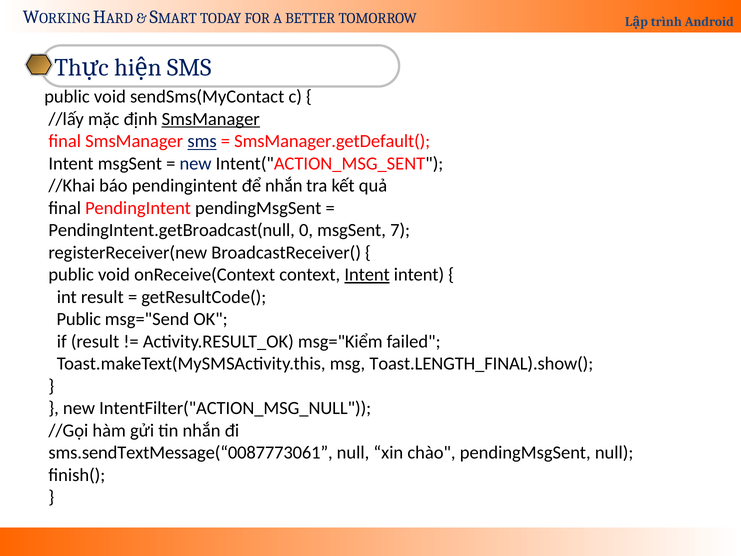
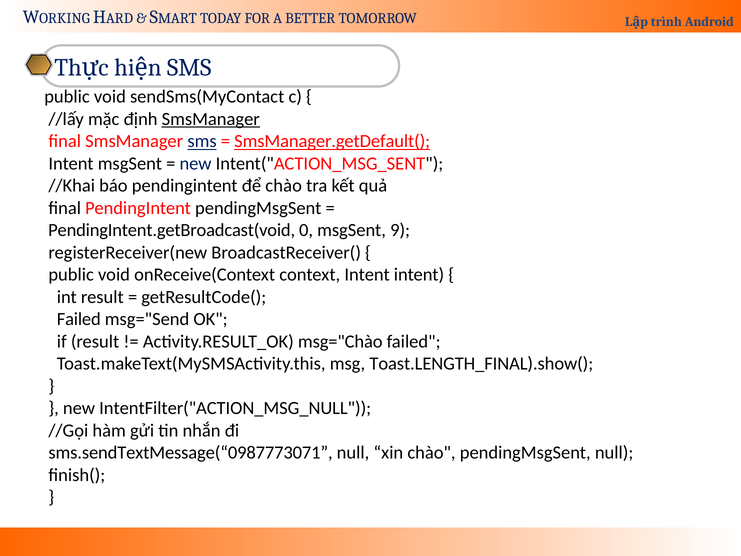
SmsManager.getDefault( underline: none -> present
để nhắn: nhắn -> chào
PendingIntent.getBroadcast(null: PendingIntent.getBroadcast(null -> PendingIntent.getBroadcast(void
7: 7 -> 9
Intent at (367, 275) underline: present -> none
Public at (79, 319): Public -> Failed
msg="Kiểm: msg="Kiểm -> msg="Chào
sms.sendTextMessage(“0087773061: sms.sendTextMessage(“0087773061 -> sms.sendTextMessage(“0987773071
